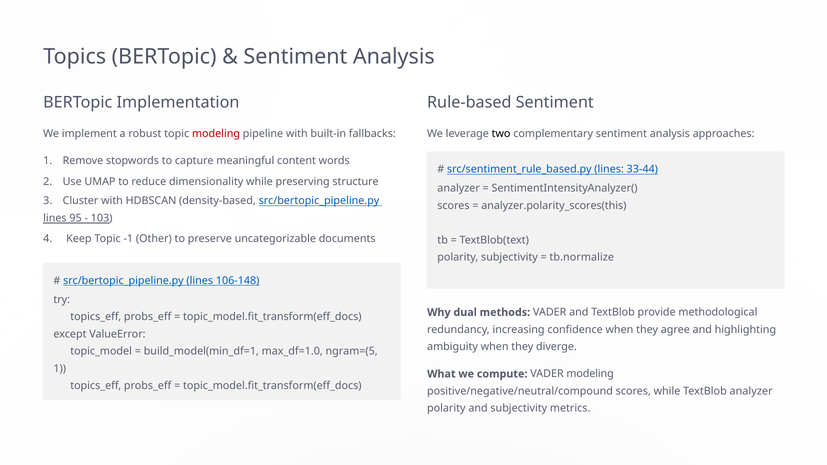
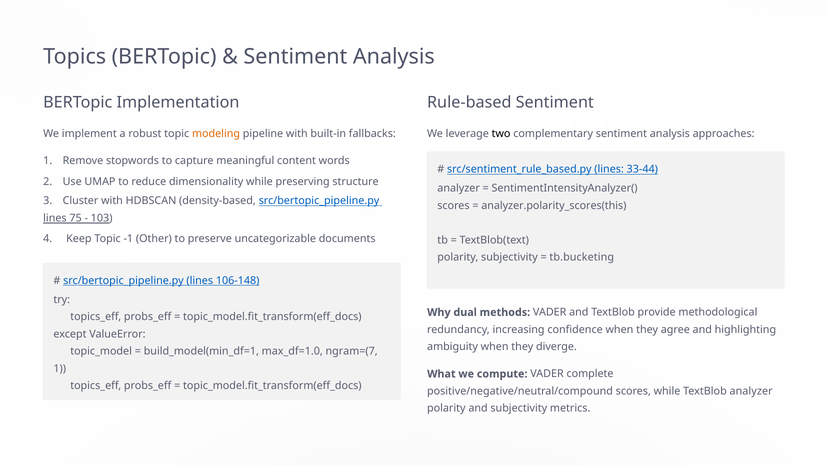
modeling at (216, 134) colour: red -> orange
95: 95 -> 75
tb.normalize: tb.normalize -> tb.bucketing
ngram=(5: ngram=(5 -> ngram=(7
VADER modeling: modeling -> complete
